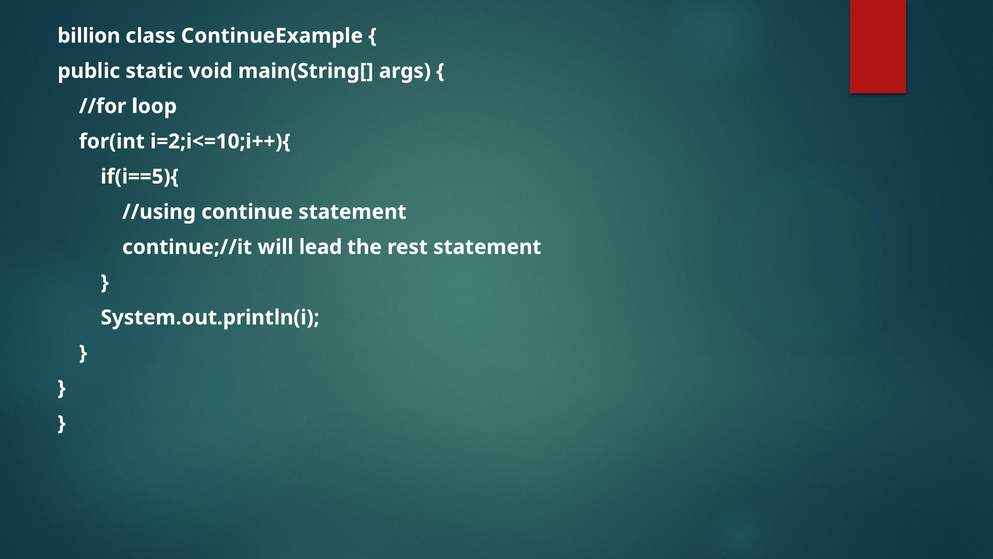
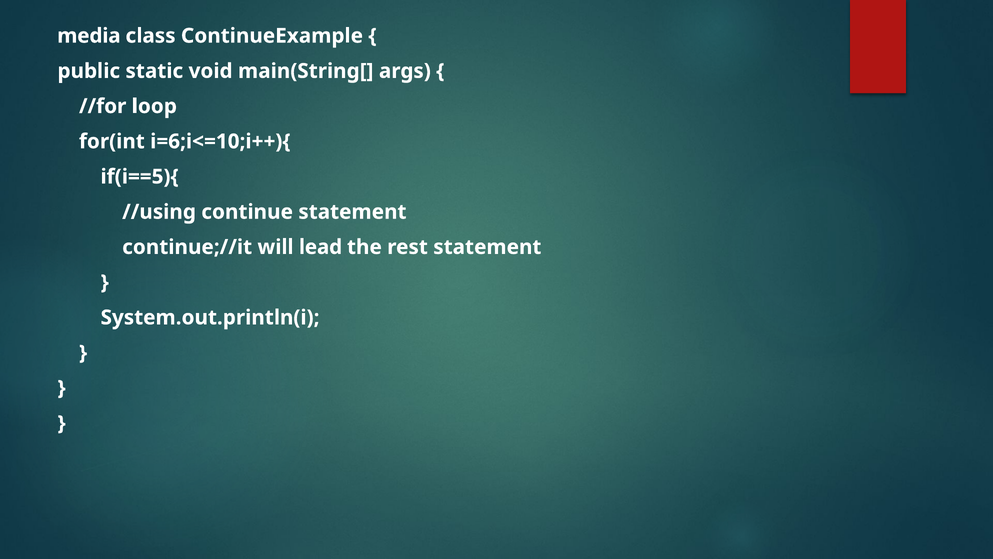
billion: billion -> media
i=2;i<=10;i++){: i=2;i<=10;i++){ -> i=6;i<=10;i++){
